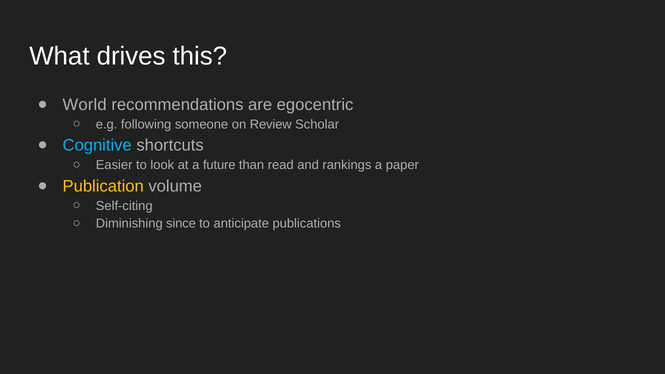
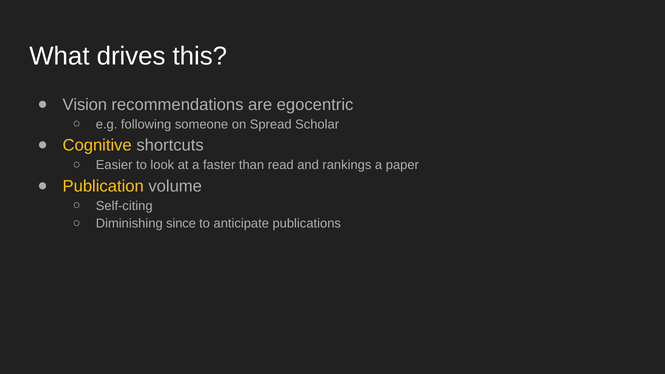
World: World -> Vision
Review: Review -> Spread
Cognitive colour: light blue -> yellow
future: future -> faster
